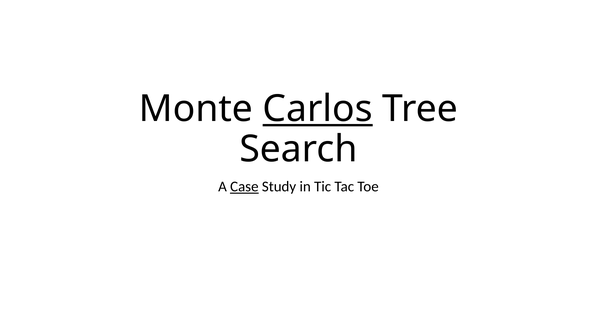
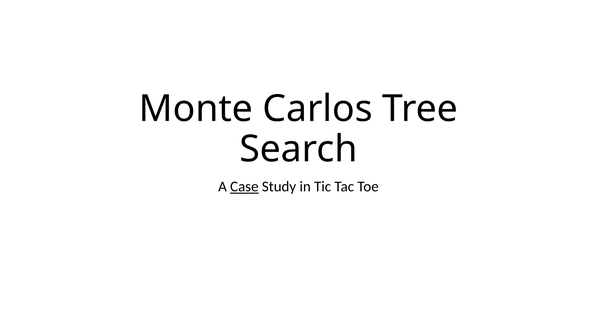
Carlos underline: present -> none
